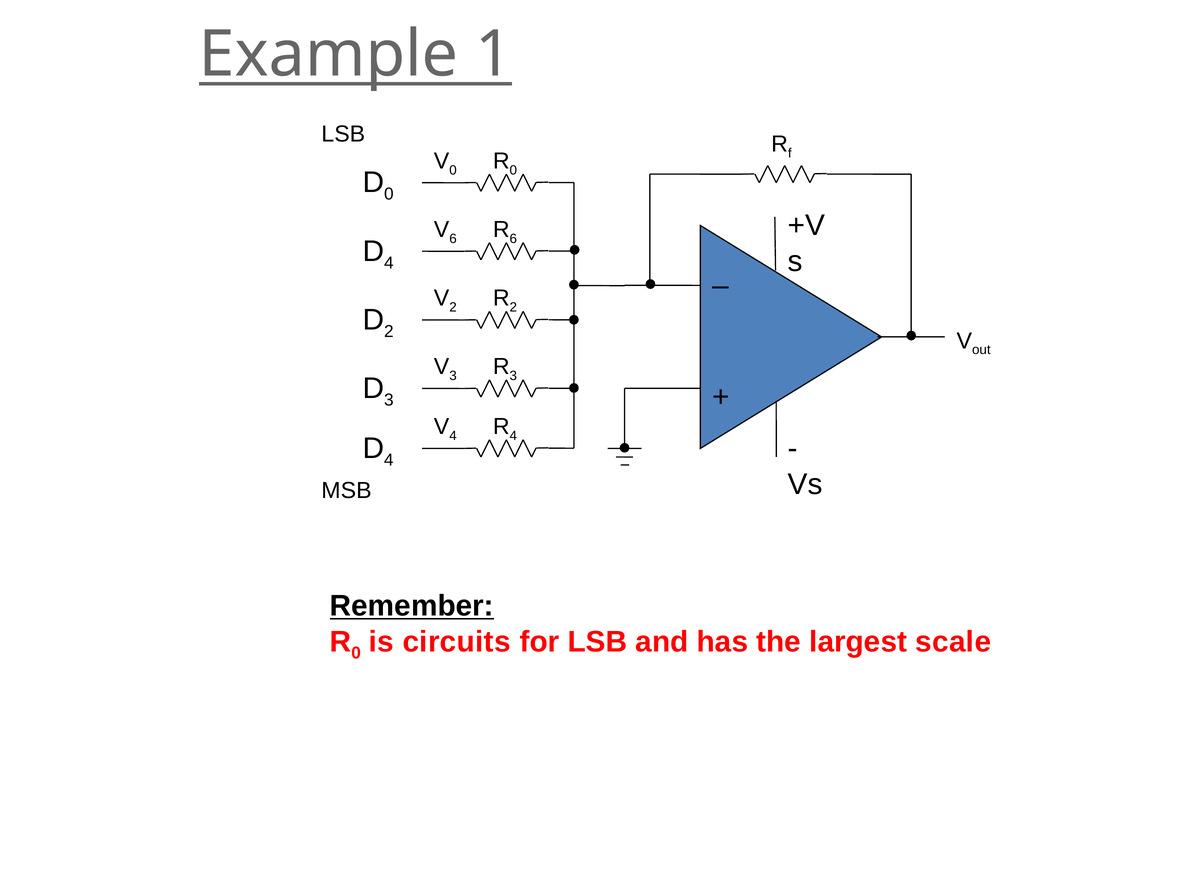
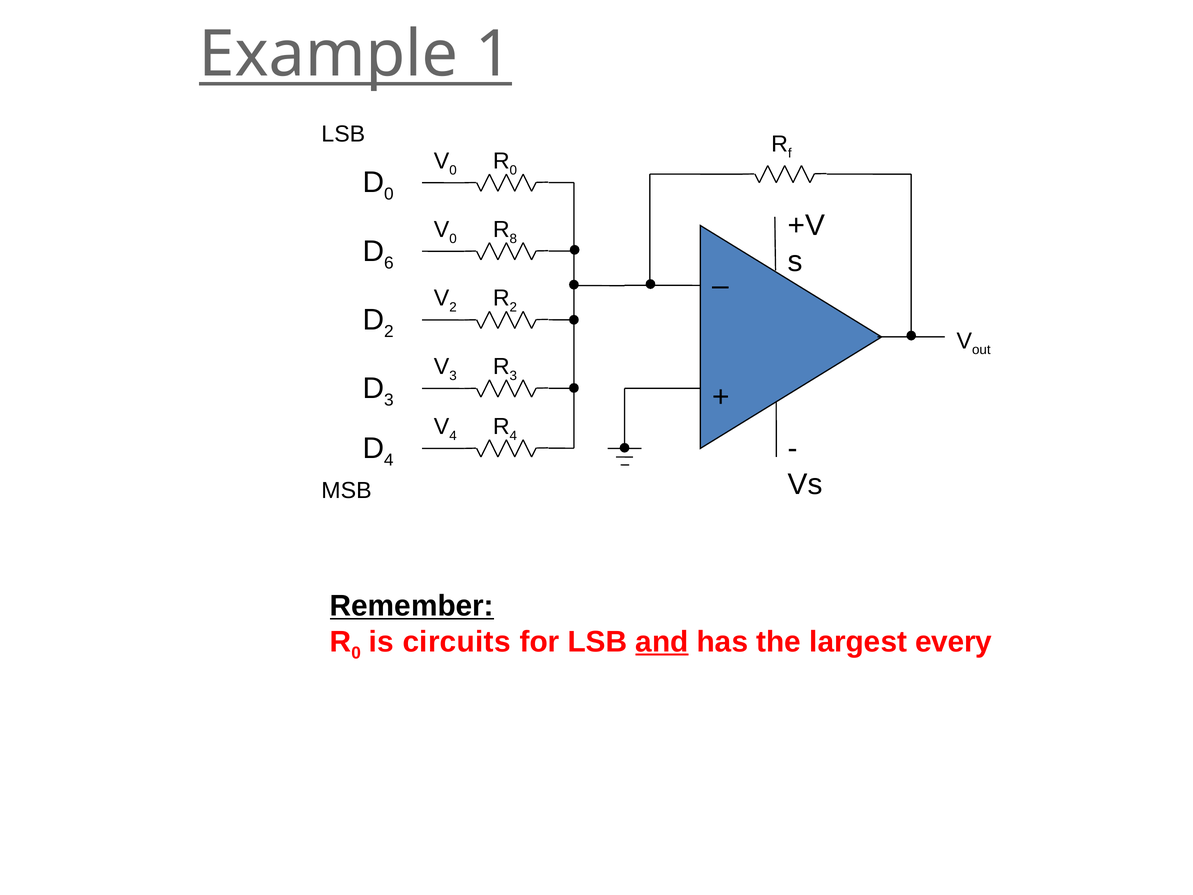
6 at (453, 239): 6 -> 0
6 at (513, 239): 6 -> 8
4 at (389, 263): 4 -> 6
and underline: none -> present
scale: scale -> every
